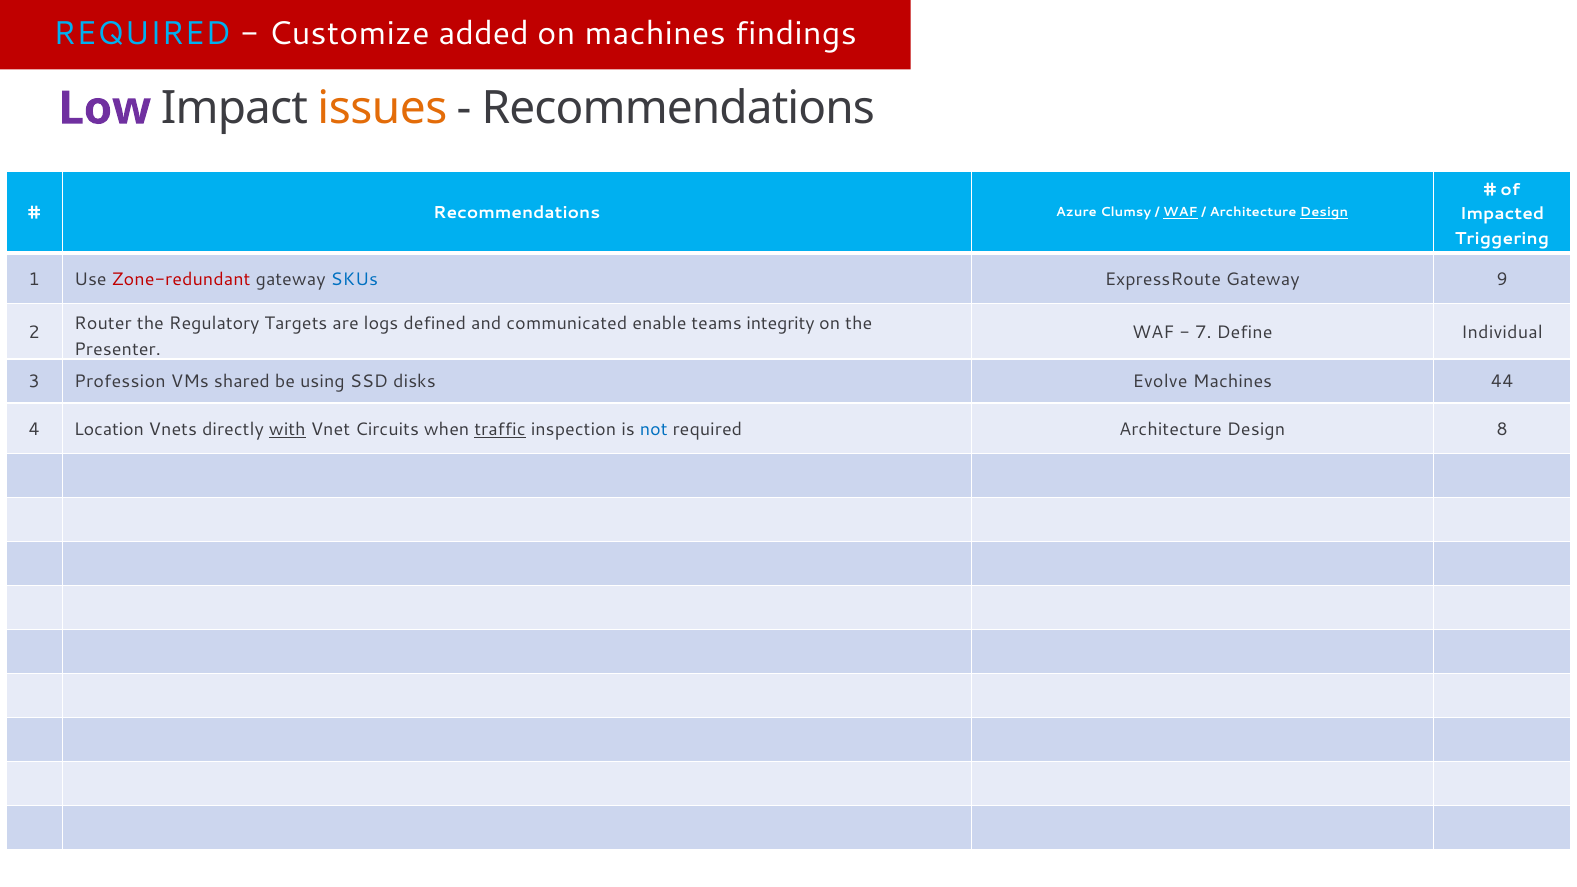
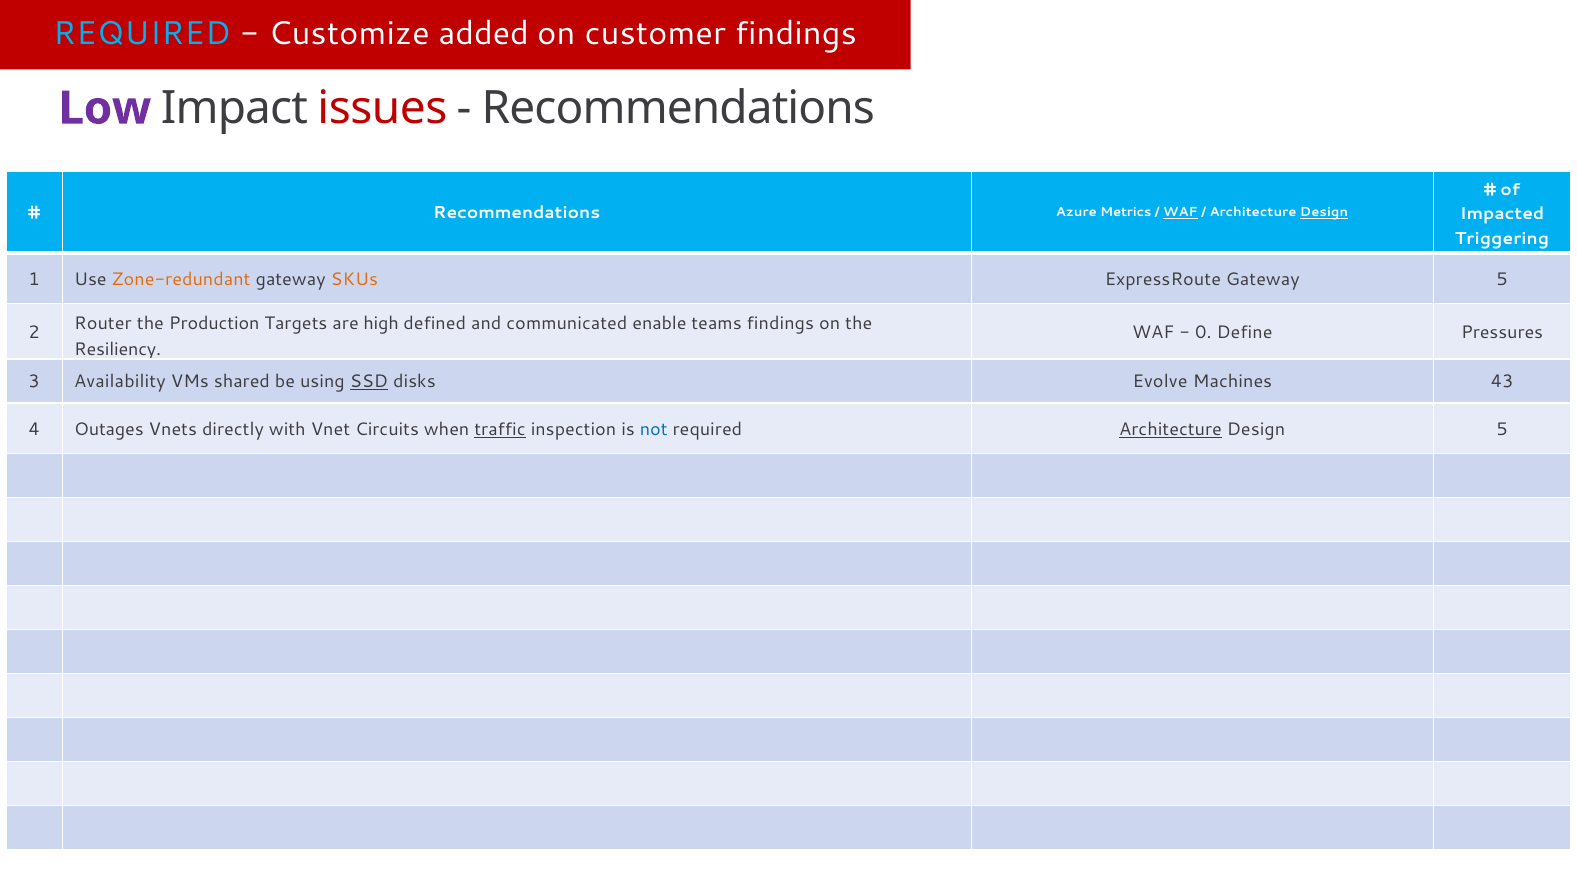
on machines: machines -> customer
issues colour: orange -> red
Clumsy: Clumsy -> Metrics
Zone-redundant colour: red -> orange
SKUs colour: blue -> orange
Gateway 9: 9 -> 5
Regulatory: Regulatory -> Production
logs: logs -> high
teams integrity: integrity -> findings
7: 7 -> 0
Individual: Individual -> Pressures
Presenter: Presenter -> Resiliency
Profession: Profession -> Availability
SSD underline: none -> present
44: 44 -> 43
Location: Location -> Outages
with underline: present -> none
Architecture at (1171, 429) underline: none -> present
Design 8: 8 -> 5
